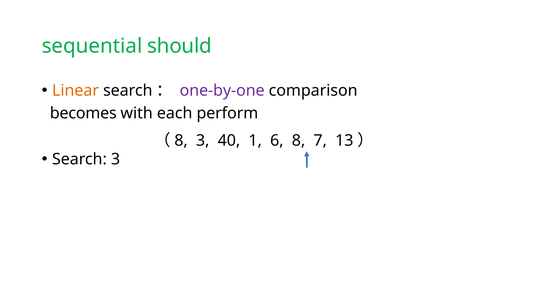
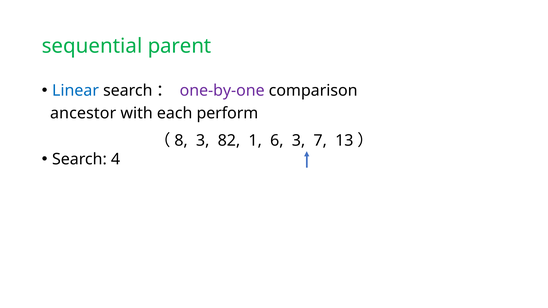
should: should -> parent
Linear colour: orange -> blue
becomes: becomes -> ancestor
40: 40 -> 82
6 8: 8 -> 3
Search 3: 3 -> 4
